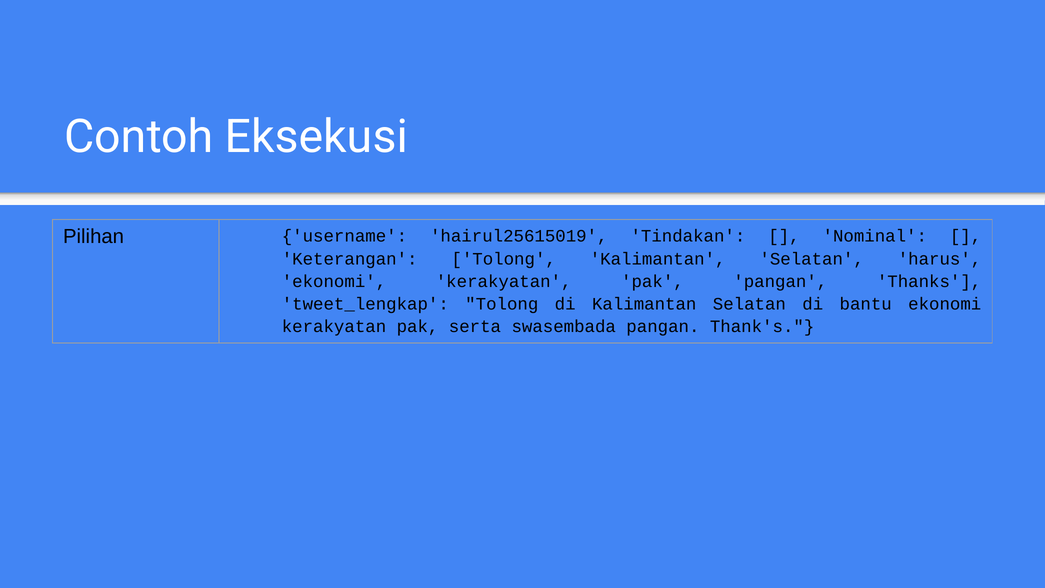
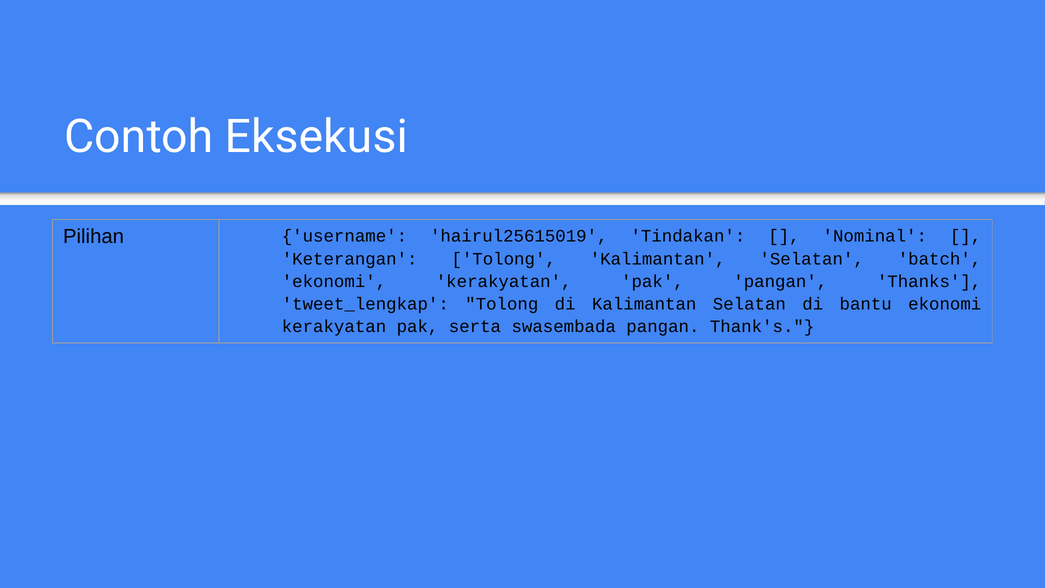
harus: harus -> batch
